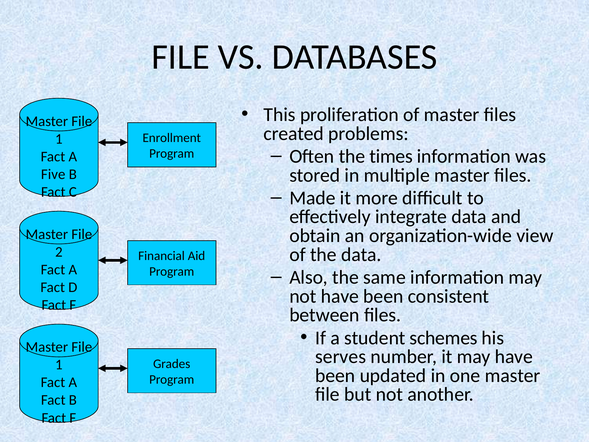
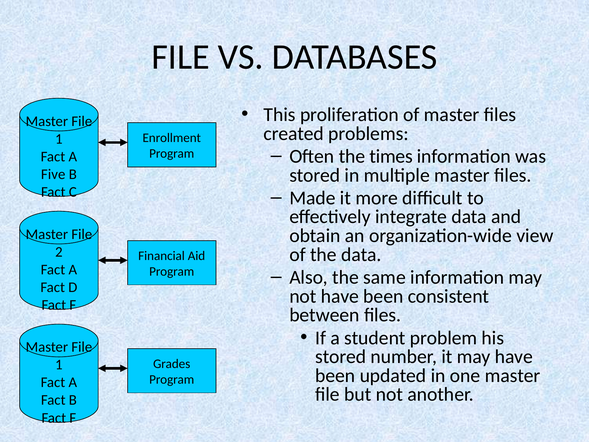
schemes: schemes -> problem
serves at (341, 357): serves -> stored
